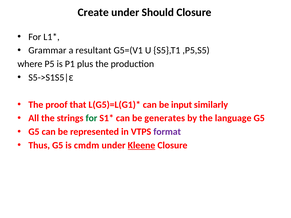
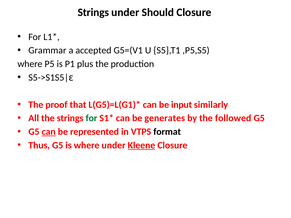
Create at (93, 12): Create -> Strings
resultant: resultant -> accepted
language: language -> followed
can at (49, 132) underline: none -> present
format colour: purple -> black
is cmdm: cmdm -> where
